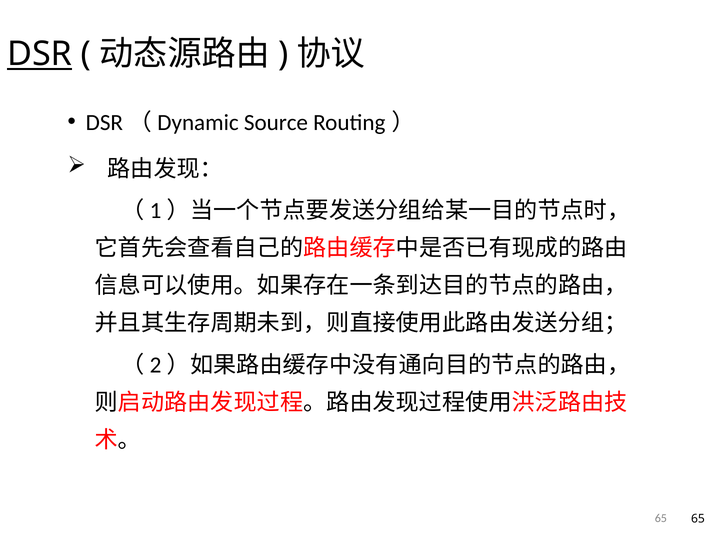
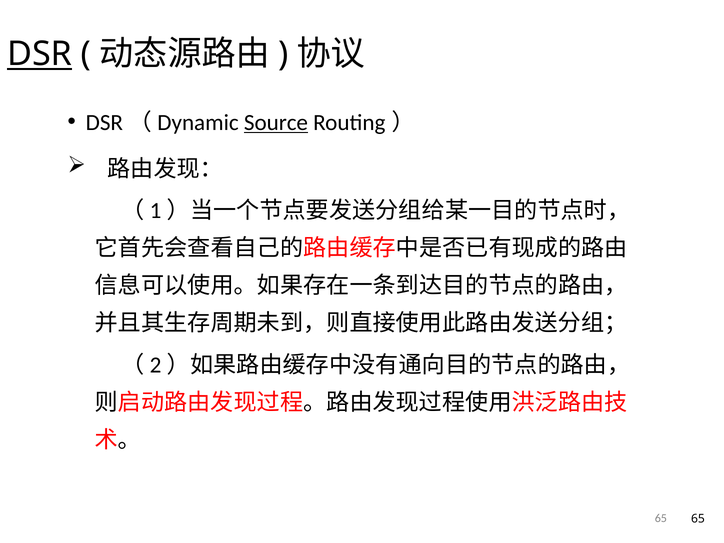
Source underline: none -> present
